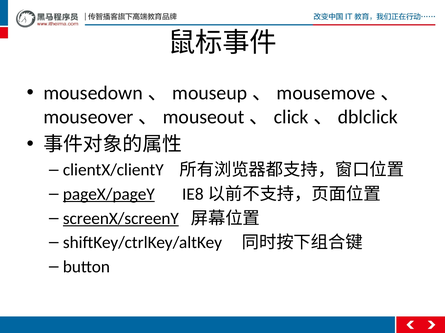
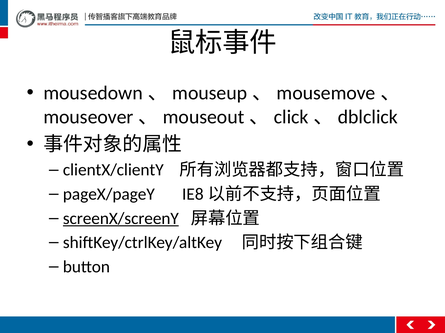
pageX/pageY underline: present -> none
